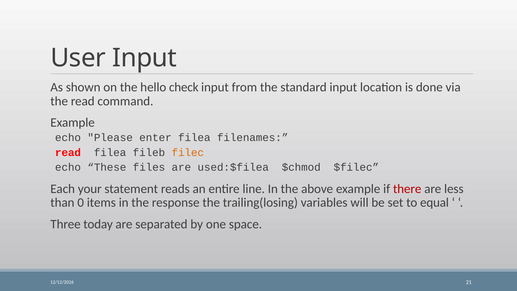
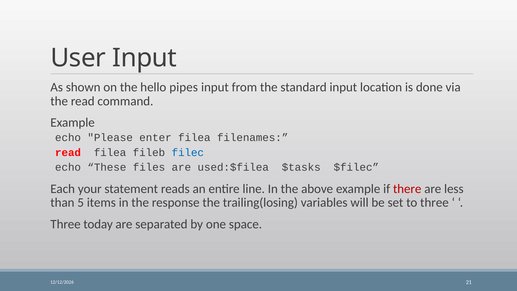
check: check -> pipes
filec colour: orange -> blue
$chmod: $chmod -> $tasks
0: 0 -> 5
to equal: equal -> three
